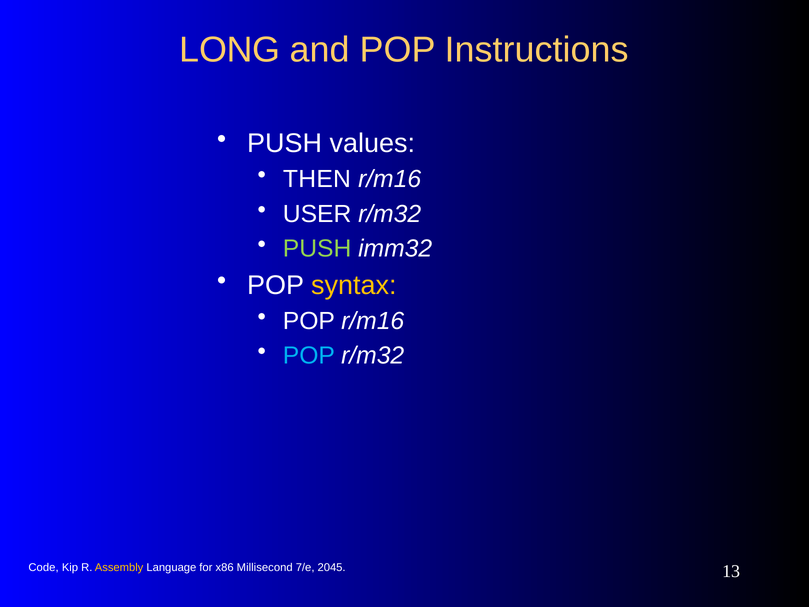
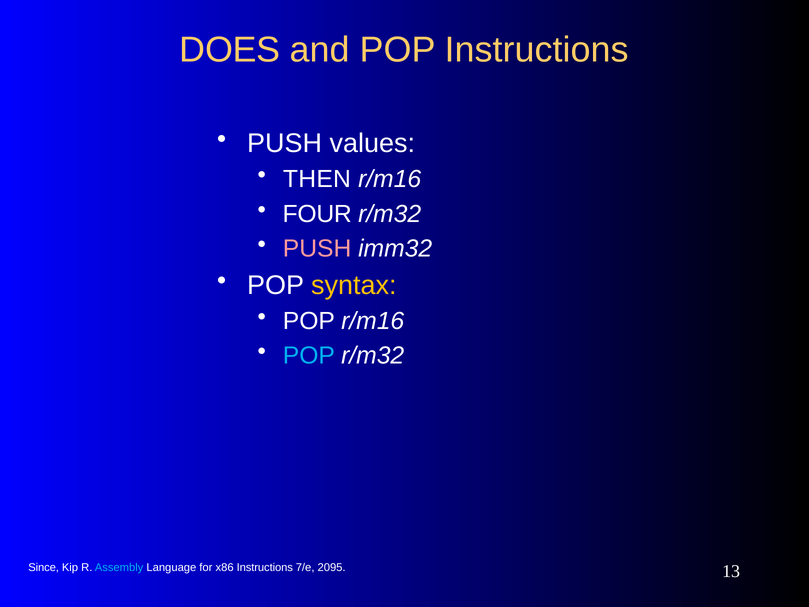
LONG: LONG -> DOES
USER: USER -> FOUR
PUSH at (317, 248) colour: light green -> pink
Code: Code -> Since
Assembly colour: yellow -> light blue
x86 Millisecond: Millisecond -> Instructions
2045: 2045 -> 2095
